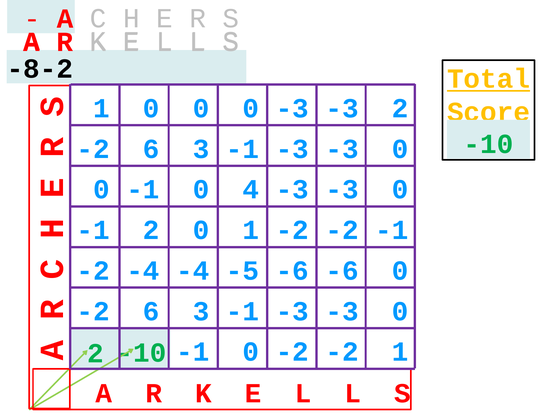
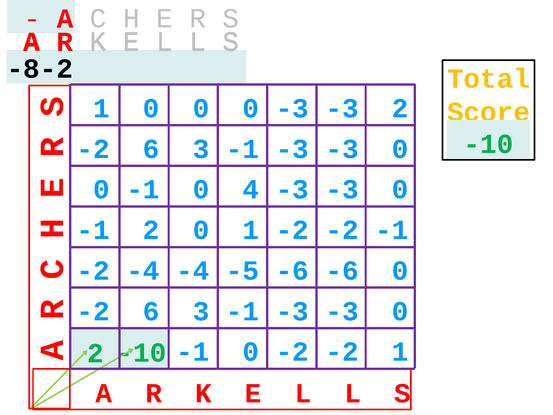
Total underline: present -> none
